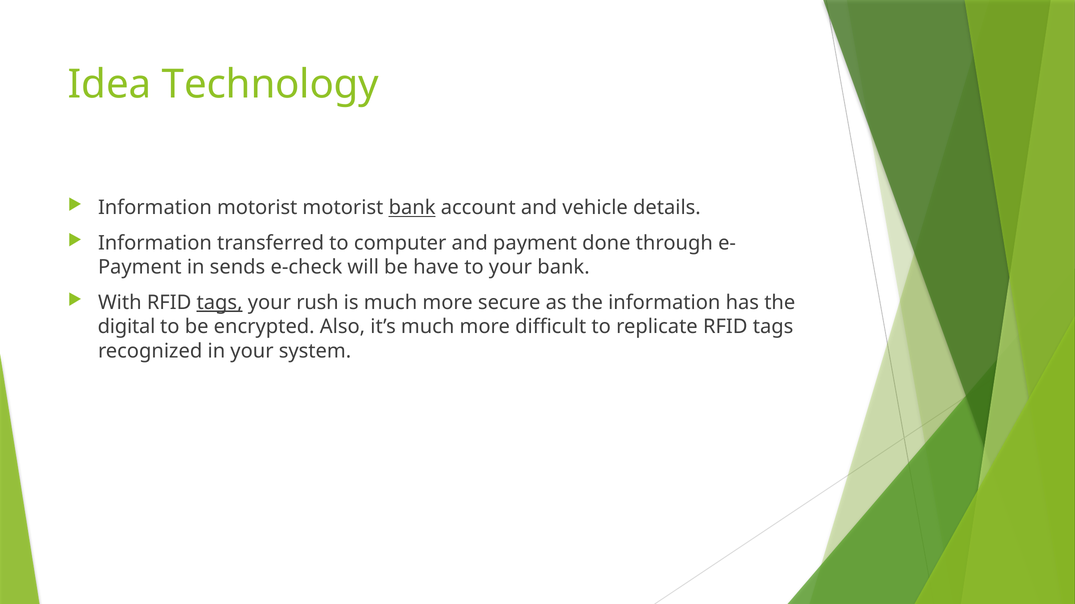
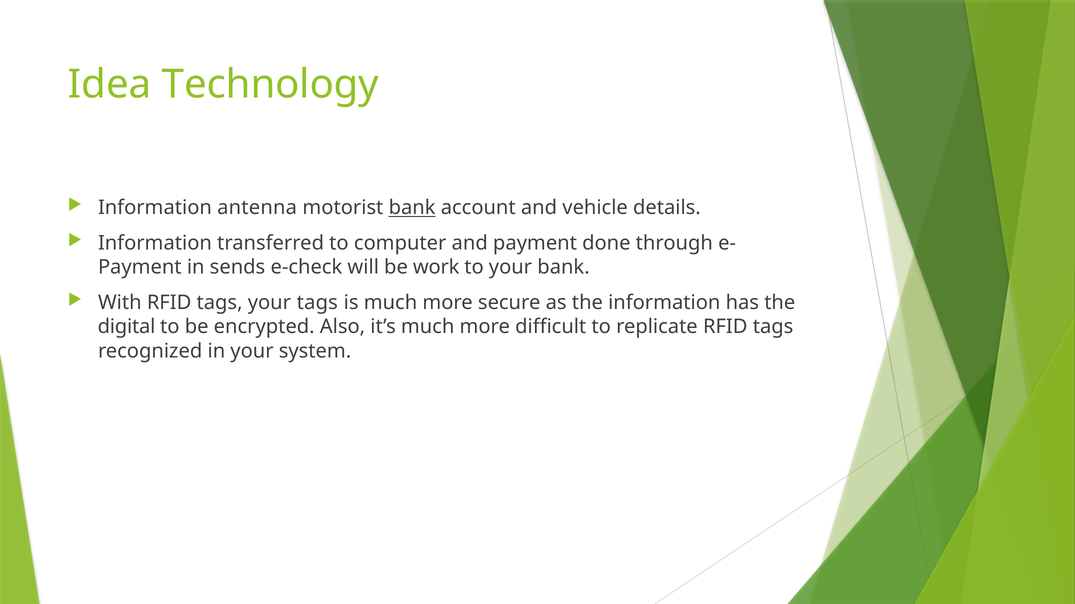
Information motorist: motorist -> antenna
have: have -> work
tags at (220, 303) underline: present -> none
your rush: rush -> tags
